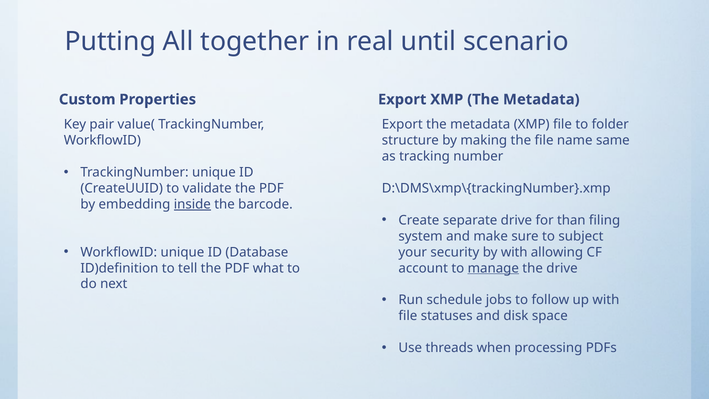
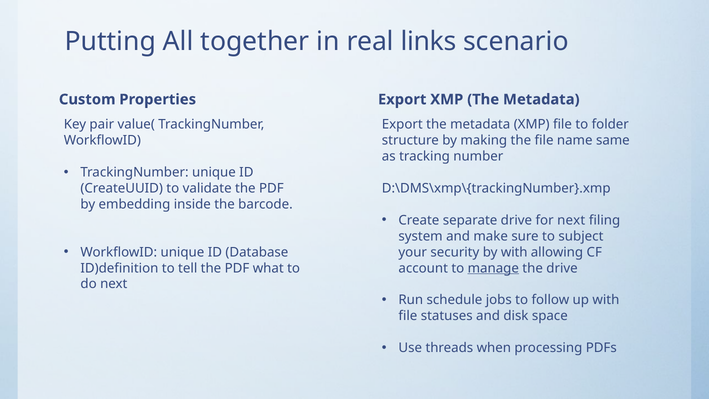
until: until -> links
inside underline: present -> none
for than: than -> next
